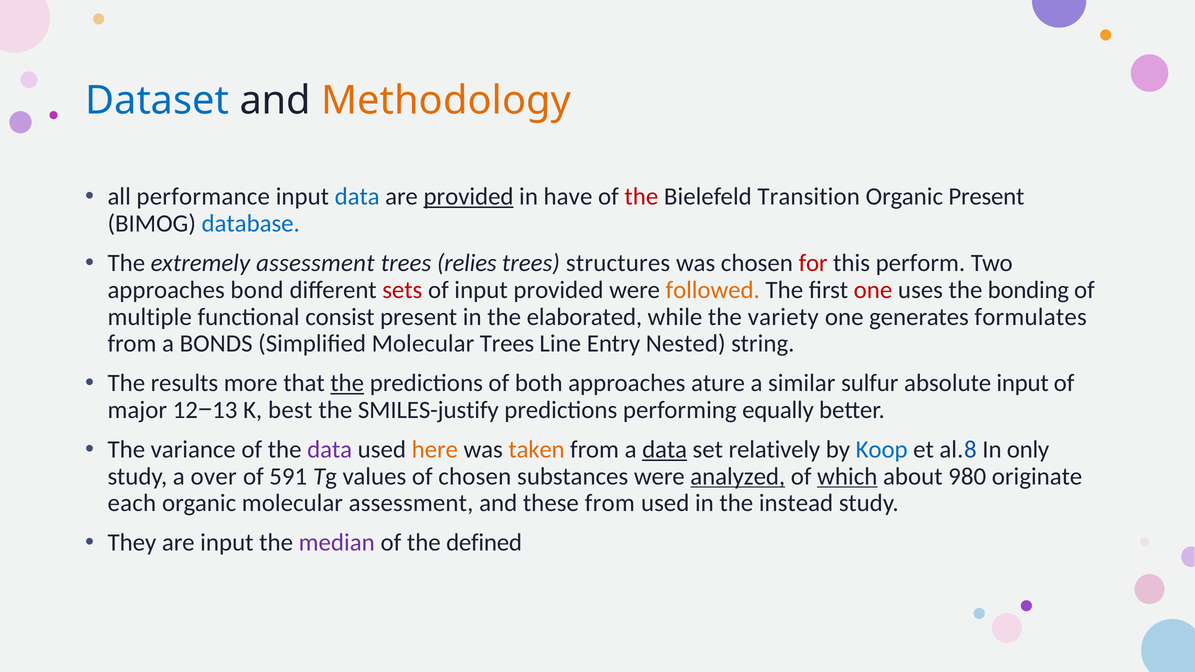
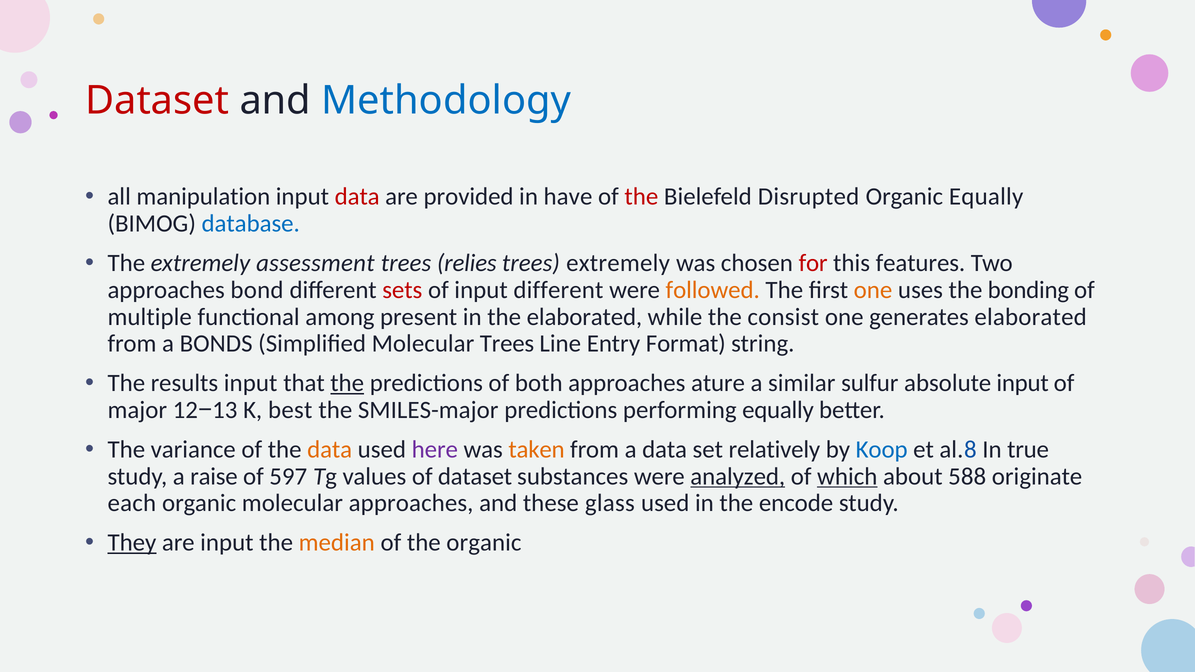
Dataset at (157, 100) colour: blue -> red
Methodology colour: orange -> blue
performance: performance -> manipulation
data at (357, 197) colour: blue -> red
provided at (469, 197) underline: present -> none
Transition: Transition -> Disrupted
Organic Present: Present -> Equally
trees structures: structures -> extremely
perform: perform -> features
input provided: provided -> different
one at (873, 290) colour: red -> orange
consist: consist -> among
variety: variety -> consist
generates formulates: formulates -> elaborated
Nested: Nested -> Format
results more: more -> input
SMILES-justify: SMILES-justify -> SMILES-major
data at (330, 449) colour: purple -> orange
here colour: orange -> purple
data at (665, 449) underline: present -> none
only: only -> true
over: over -> raise
591: 591 -> 597
of chosen: chosen -> dataset
980: 980 -> 588
molecular assessment: assessment -> approaches
these from: from -> glass
instead: instead -> encode
They underline: none -> present
median colour: purple -> orange
the defined: defined -> organic
